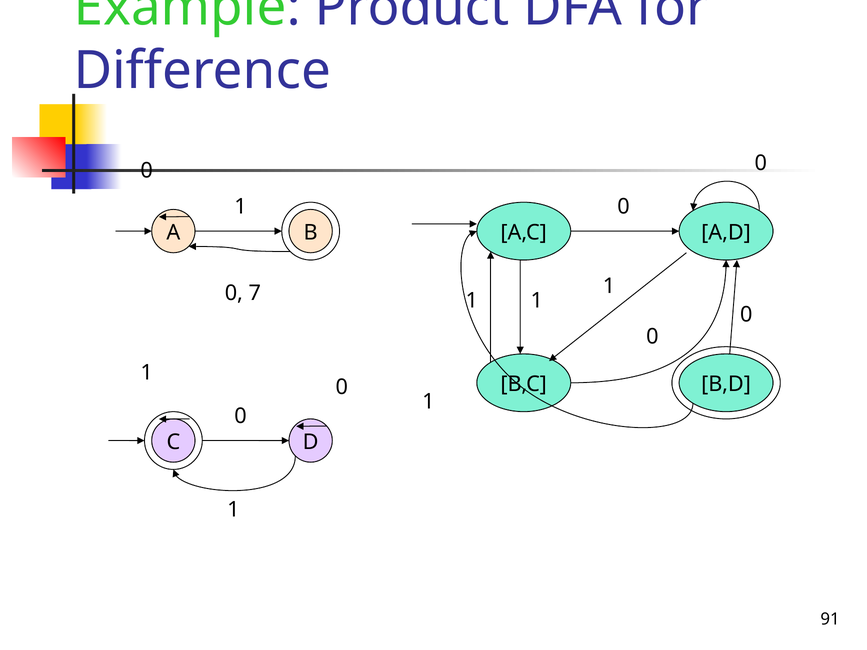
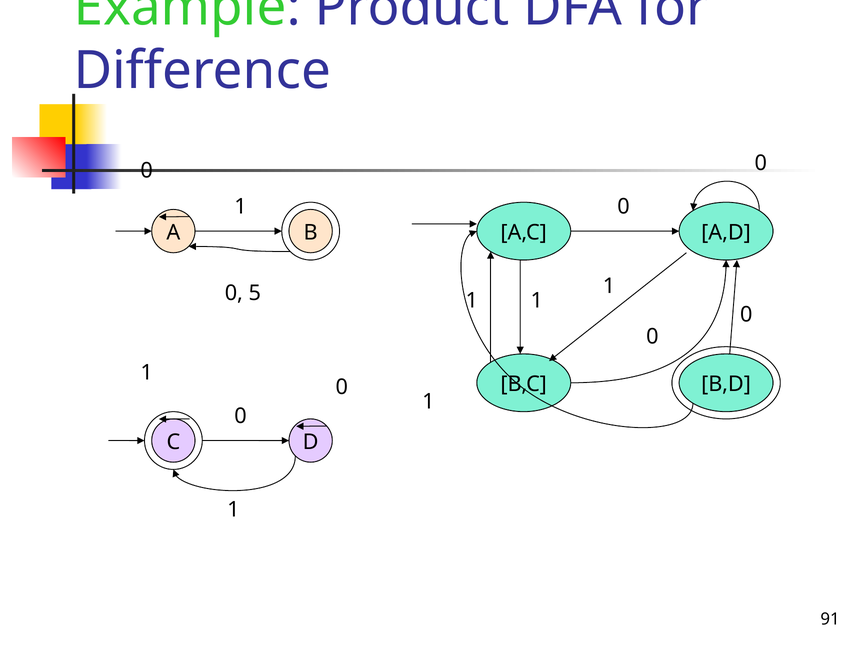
7: 7 -> 5
